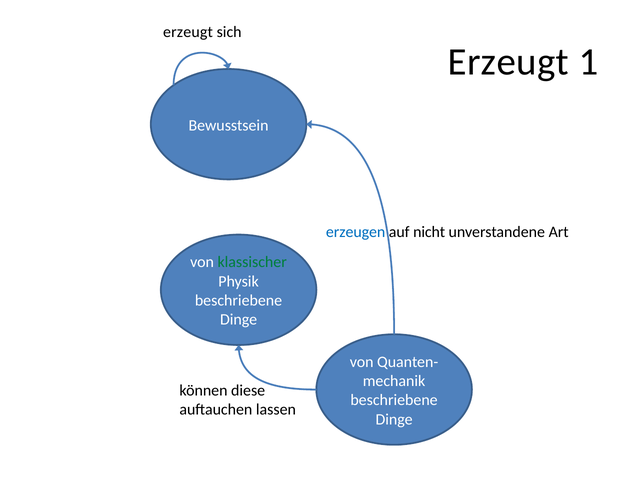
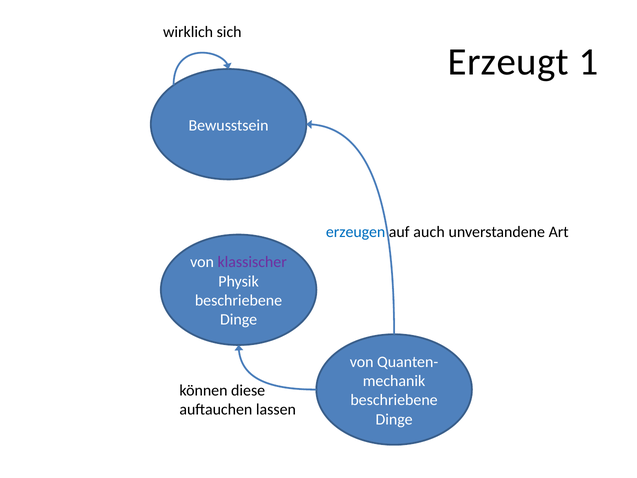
erzeugt at (188, 32): erzeugt -> wirklich
nicht: nicht -> auch
klassischer colour: green -> purple
